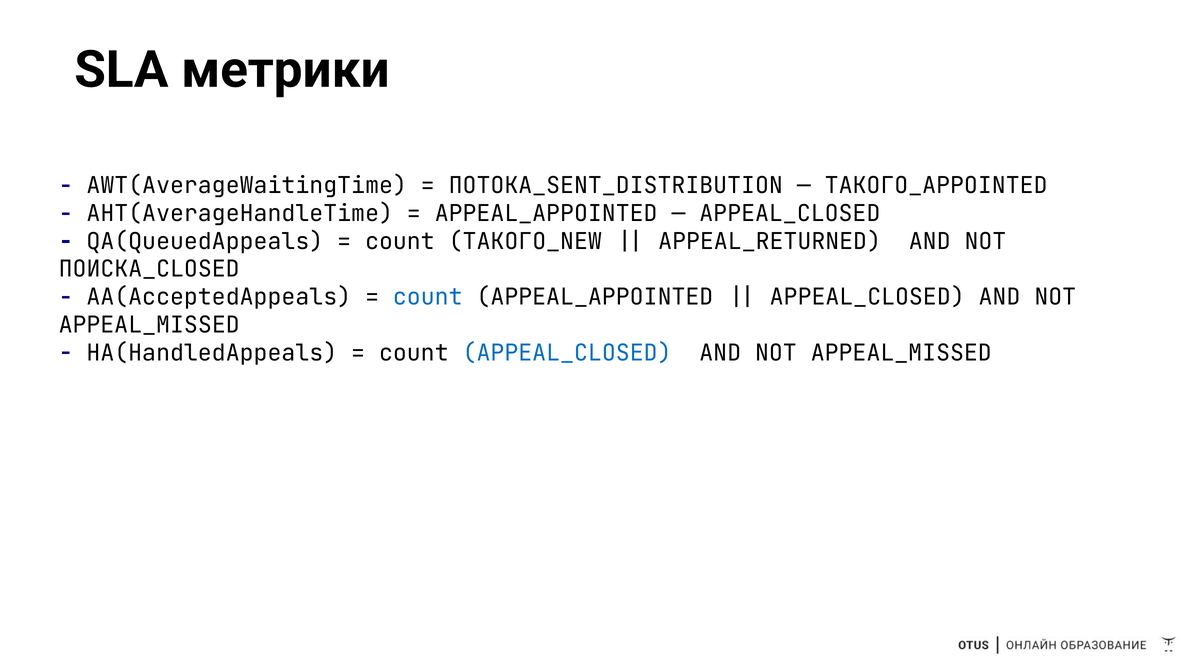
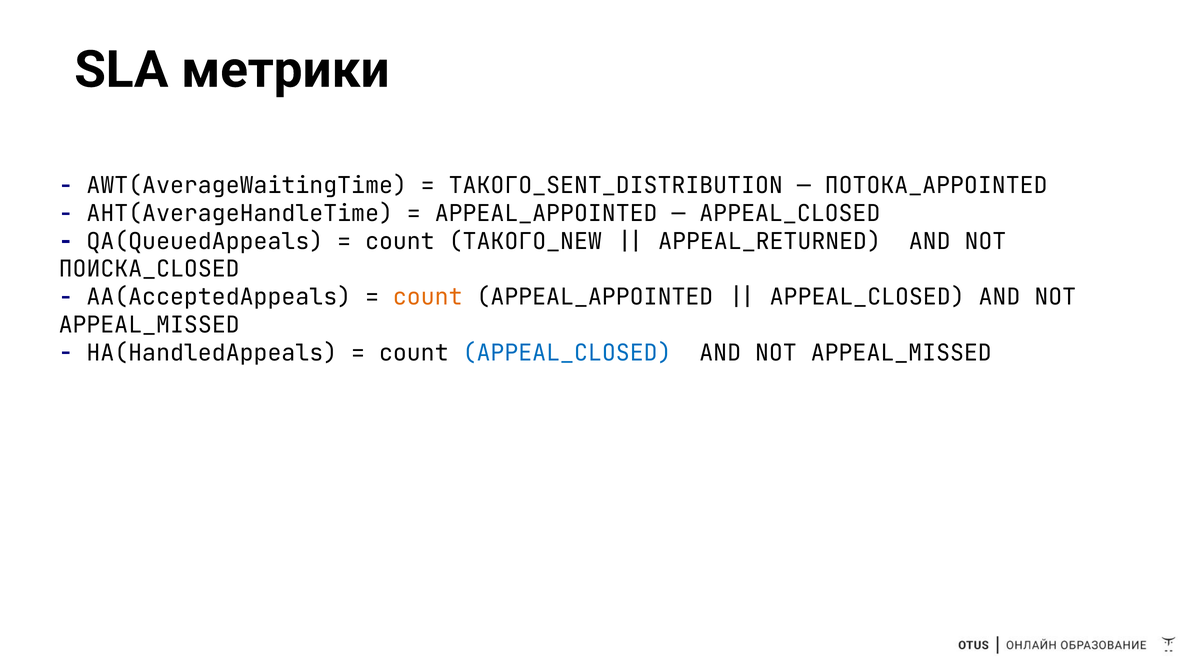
ПОТОКА_SENT_DISTRIBUTION: ПОТОКА_SENT_DISTRIBUTION -> ТАКОГО_SENT_DISTRIBUTION
ТАКОГО_APPOINTED: ТАКОГО_APPOINTED -> ПОТОКА_APPOINTED
count at (428, 297) colour: blue -> orange
